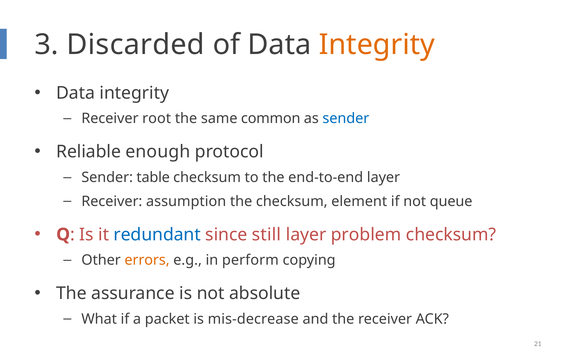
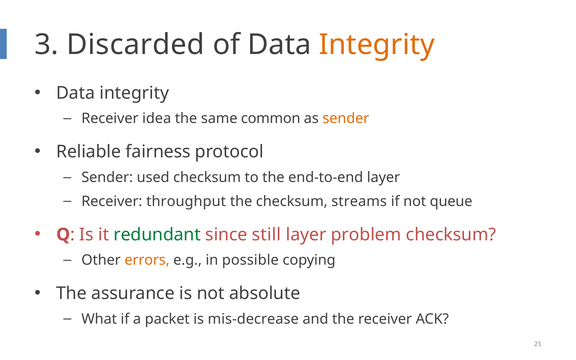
root: root -> idea
sender at (346, 119) colour: blue -> orange
enough: enough -> fairness
table: table -> used
assumption: assumption -> throughput
element: element -> streams
redundant colour: blue -> green
perform: perform -> possible
